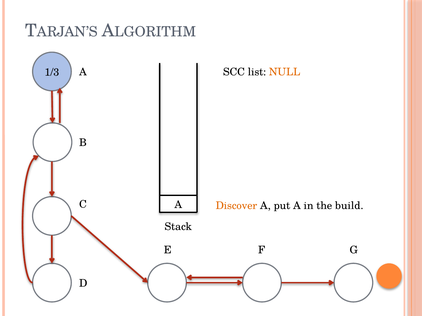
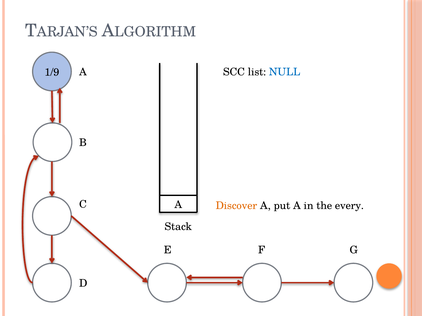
NULL colour: orange -> blue
1/3: 1/3 -> 1/9
build: build -> every
